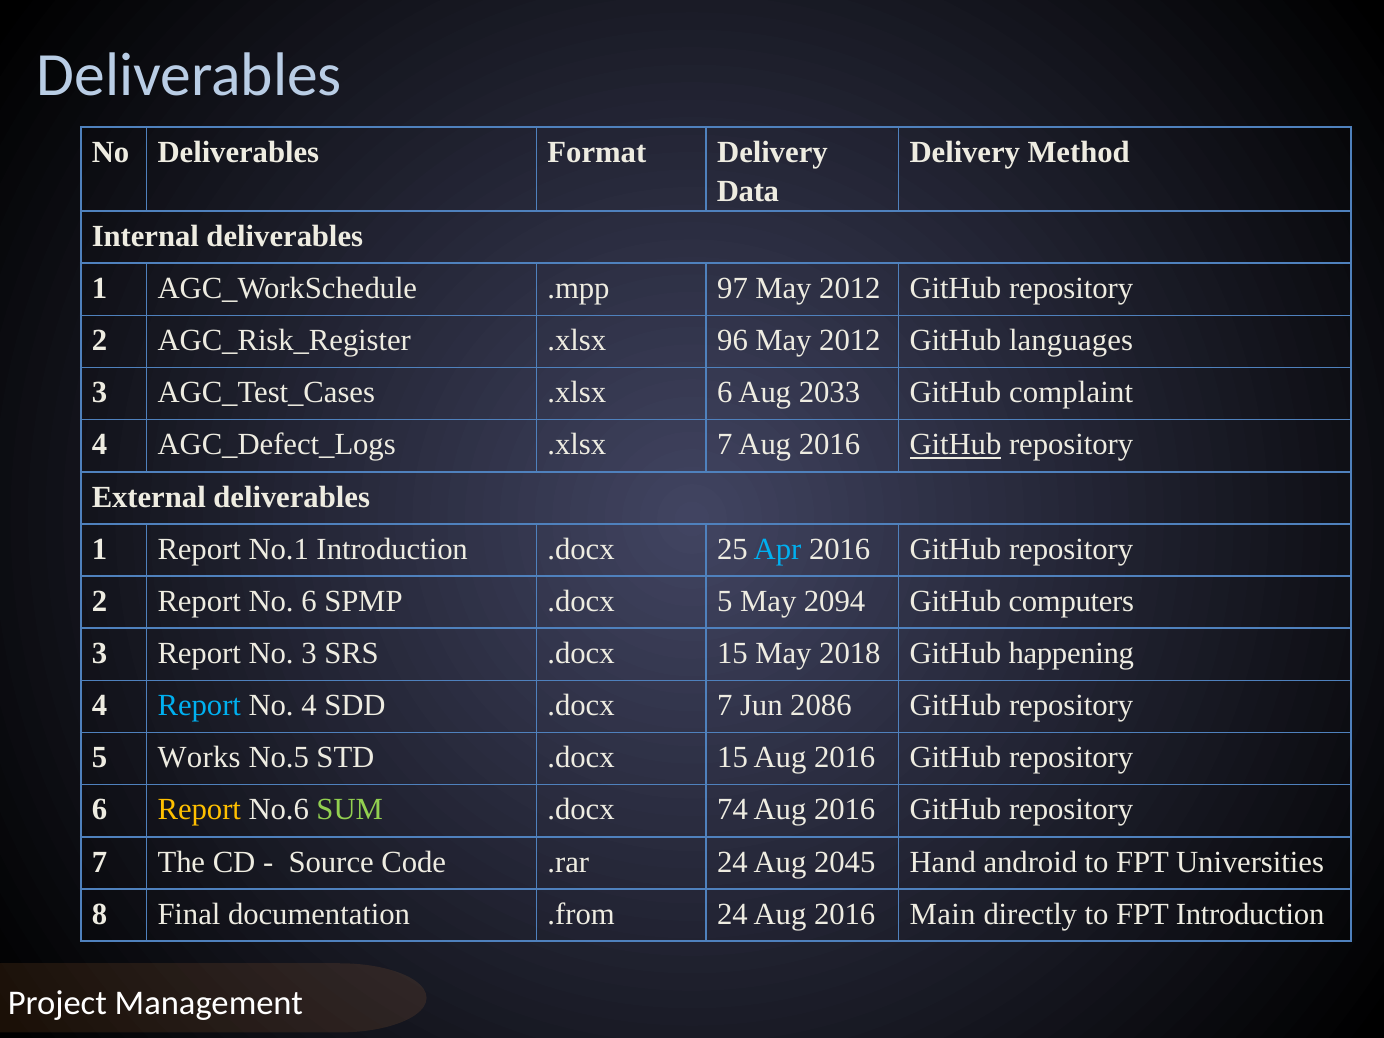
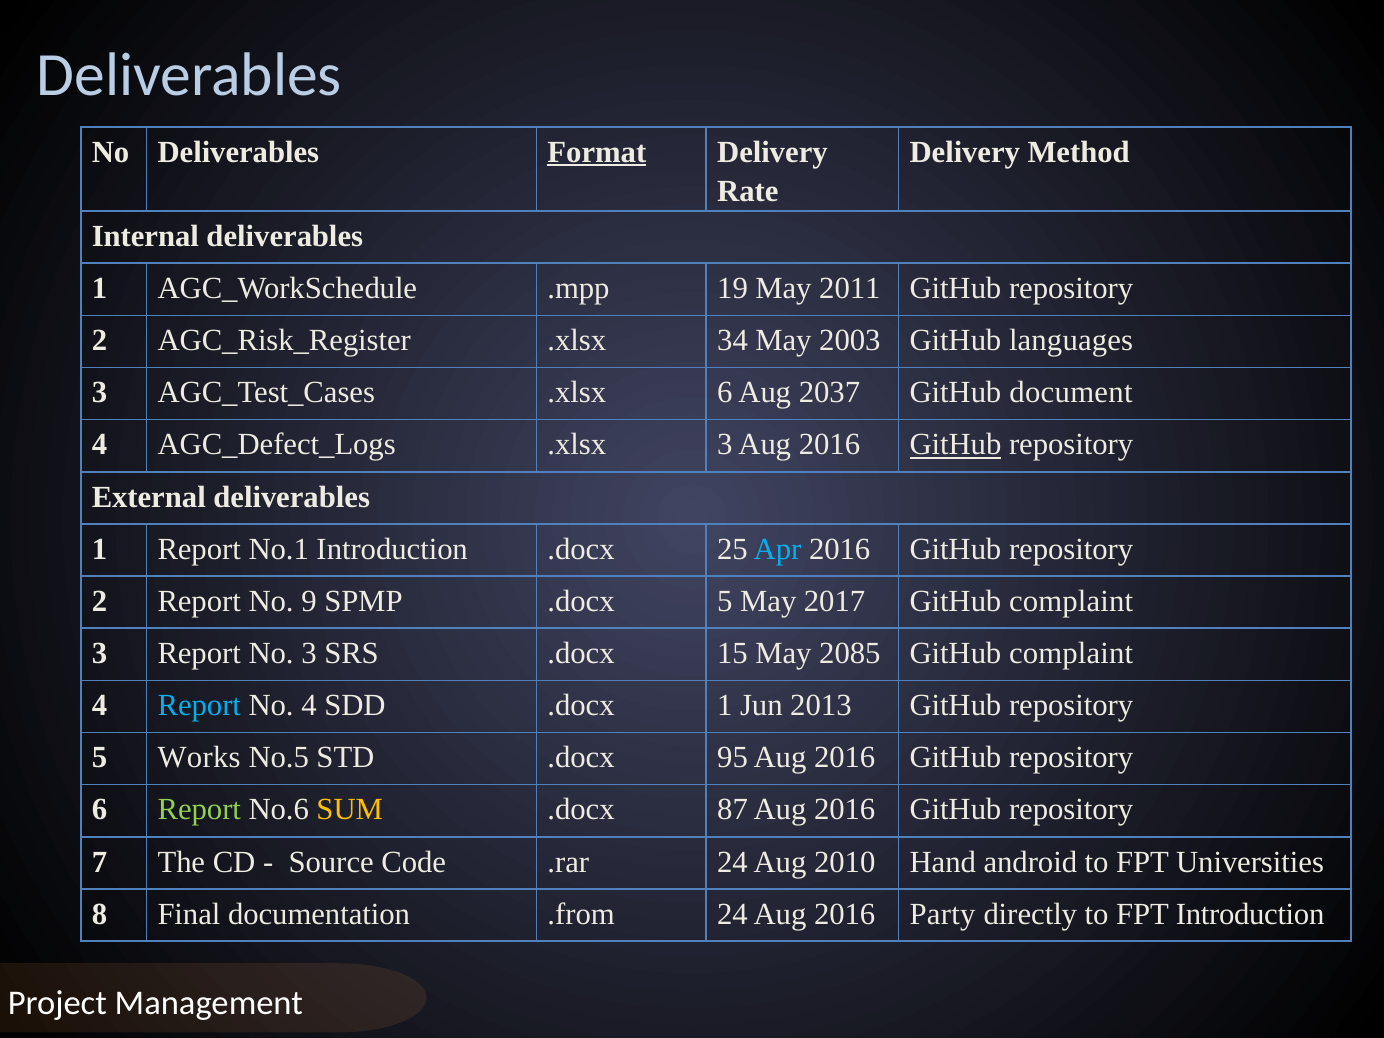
Format underline: none -> present
Data: Data -> Rate
97: 97 -> 19
2012 at (850, 288): 2012 -> 2011
96: 96 -> 34
2012 at (850, 341): 2012 -> 2003
2033: 2033 -> 2037
complaint: complaint -> document
.xlsx 7: 7 -> 3
No 6: 6 -> 9
2094: 2094 -> 2017
computers at (1071, 601): computers -> complaint
2018: 2018 -> 2085
happening at (1071, 653): happening -> complaint
.docx 7: 7 -> 1
2086: 2086 -> 2013
STD .docx 15: 15 -> 95
Report at (199, 810) colour: yellow -> light green
SUM colour: light green -> yellow
74: 74 -> 87
2045: 2045 -> 2010
Main: Main -> Party
